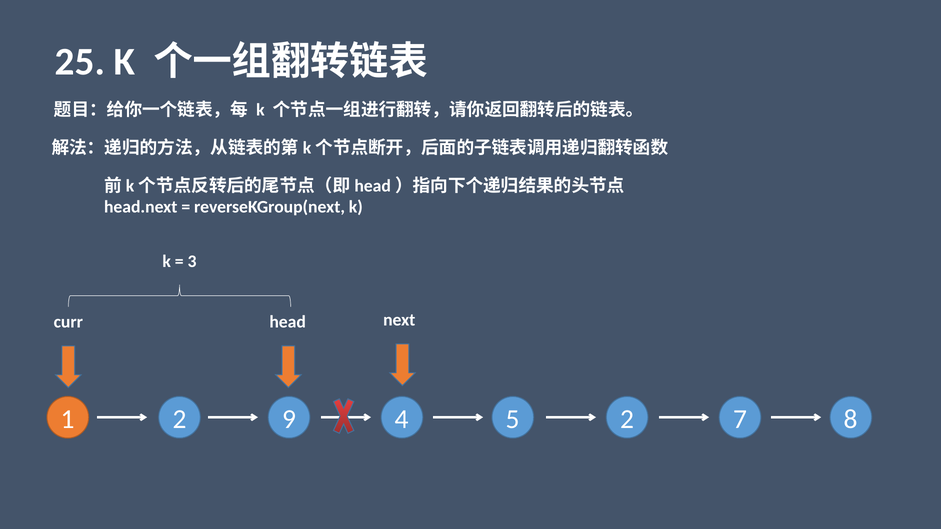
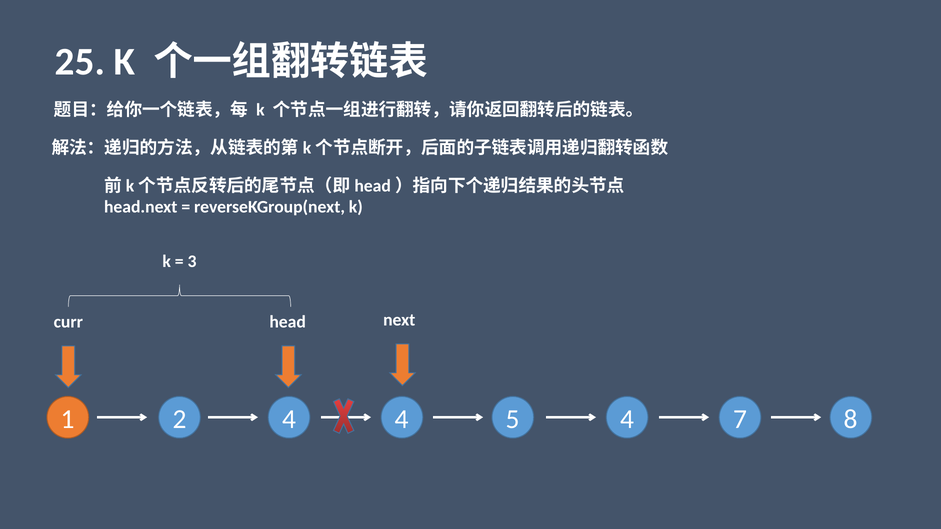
2 9: 9 -> 4
5 2: 2 -> 4
